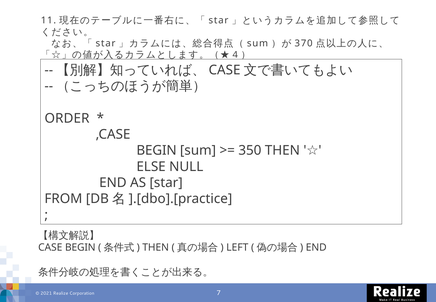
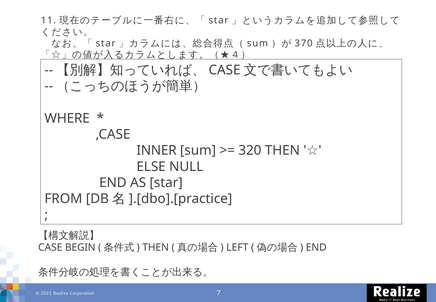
ORDER: ORDER -> WHERE
BEGIN at (157, 150): BEGIN -> INNER
350: 350 -> 320
